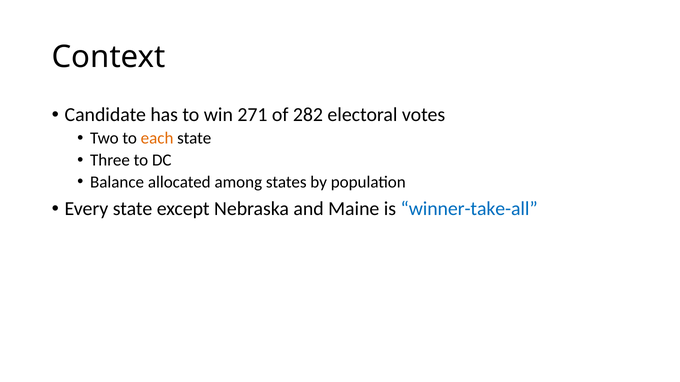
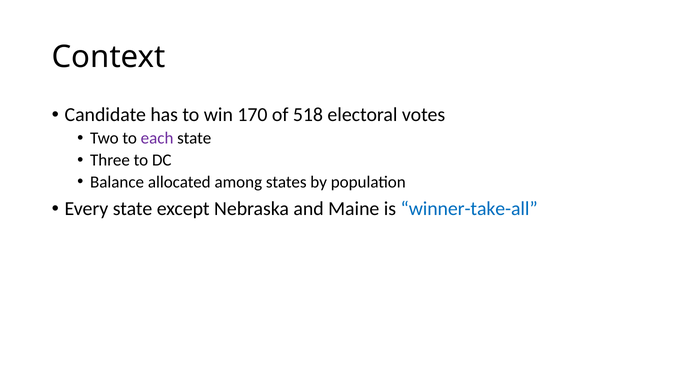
271: 271 -> 170
282: 282 -> 518
each colour: orange -> purple
